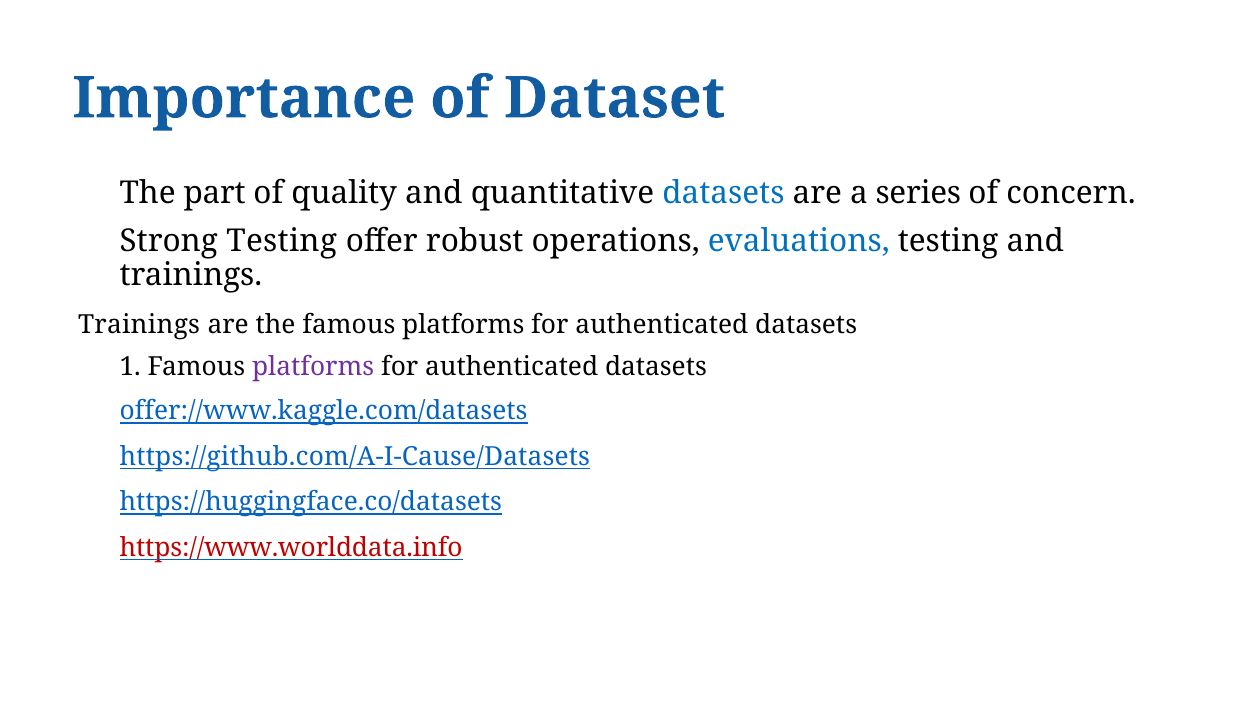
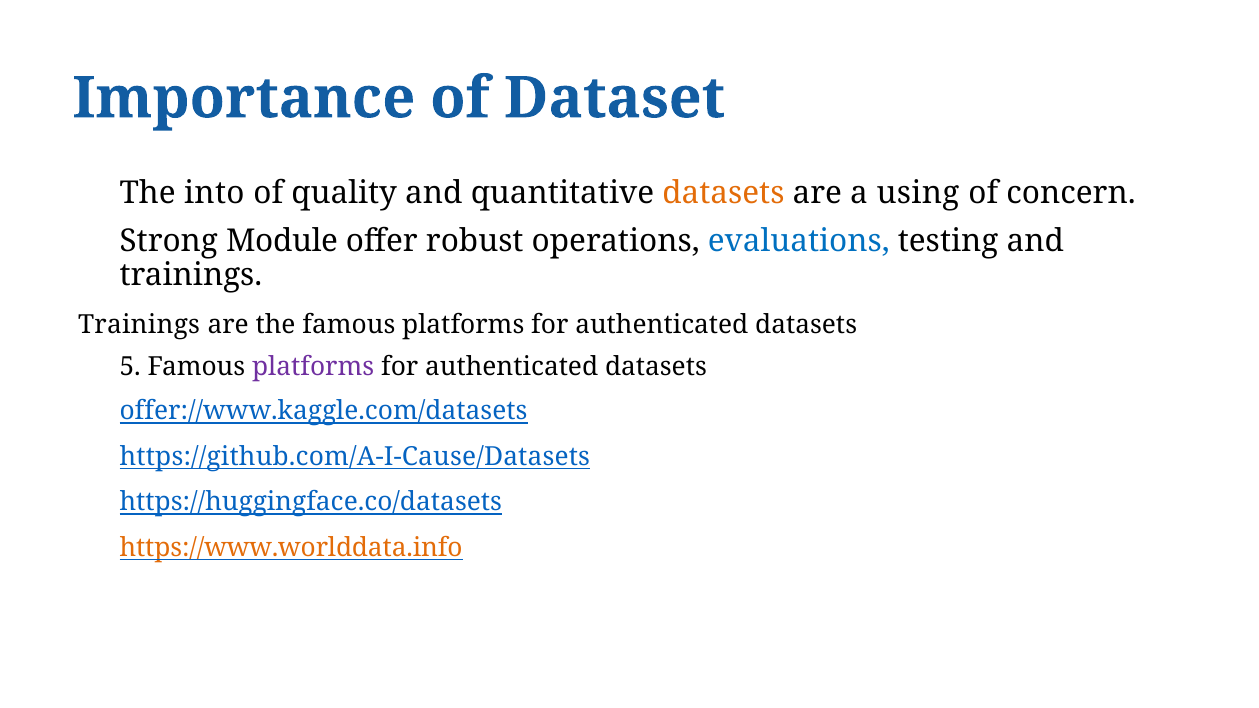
part: part -> into
datasets at (723, 194) colour: blue -> orange
series: series -> using
Testing at (282, 241): Testing -> Module
1: 1 -> 5
https://www.worlddata.info colour: red -> orange
